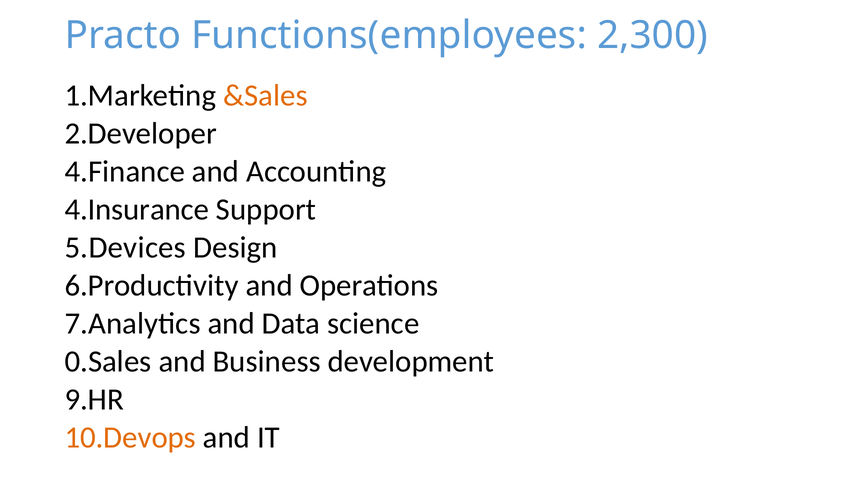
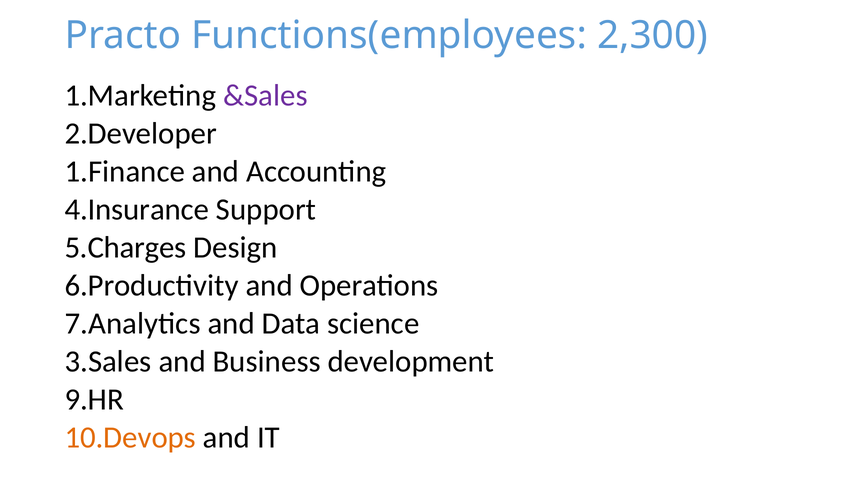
&Sales colour: orange -> purple
4.Finance: 4.Finance -> 1.Finance
5.Devices: 5.Devices -> 5.Charges
0.Sales: 0.Sales -> 3.Sales
